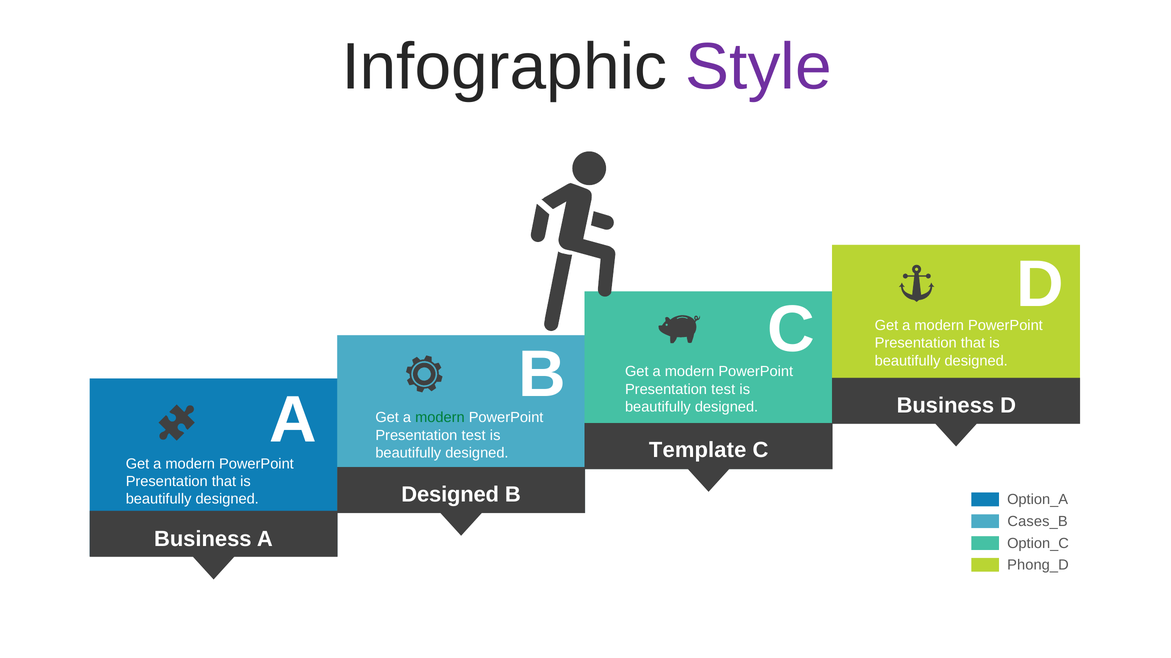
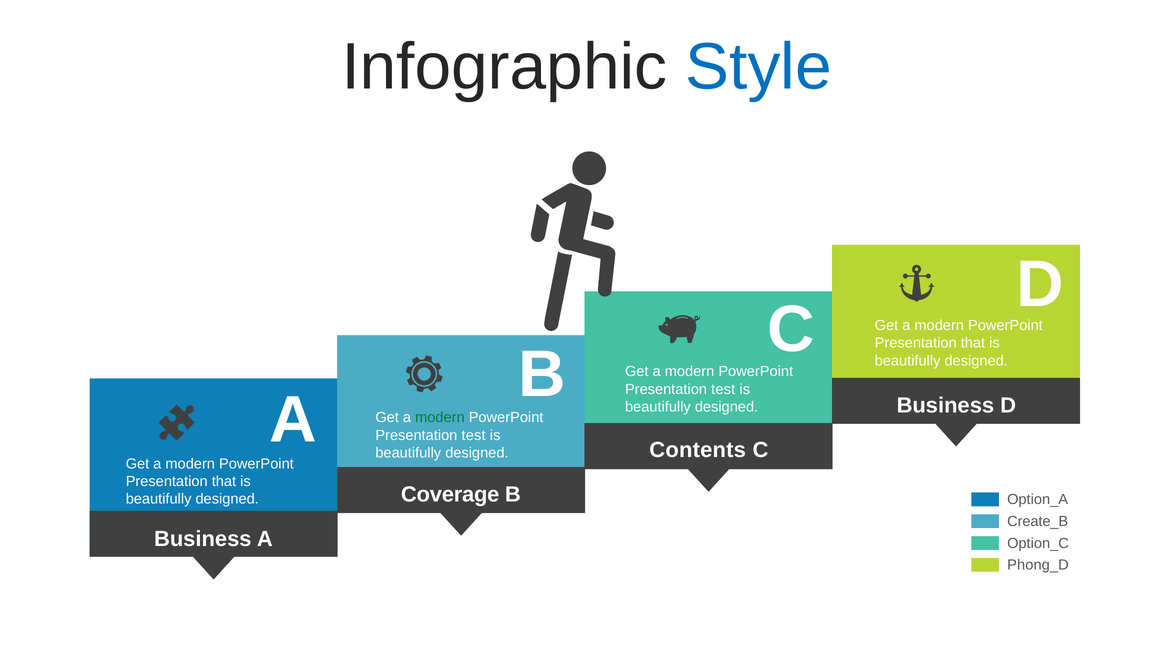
Style colour: purple -> blue
Template: Template -> Contents
Designed at (450, 495): Designed -> Coverage
Cases_B: Cases_B -> Create_B
